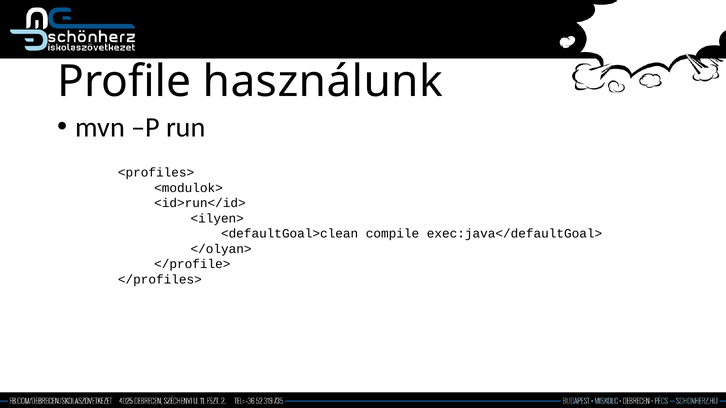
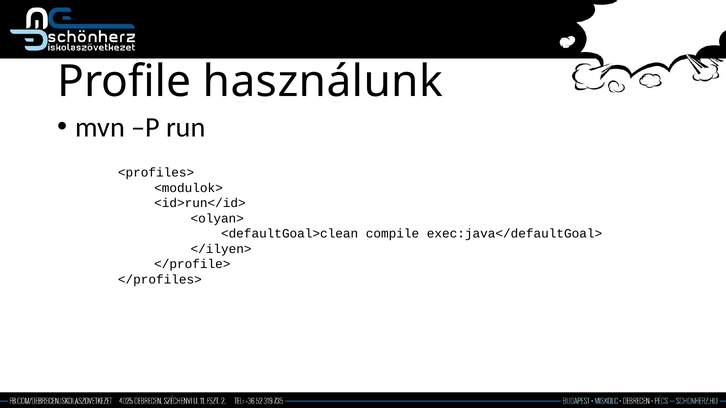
<ilyen>: <ilyen> -> <olyan>
</olyan>: </olyan> -> </ilyen>
